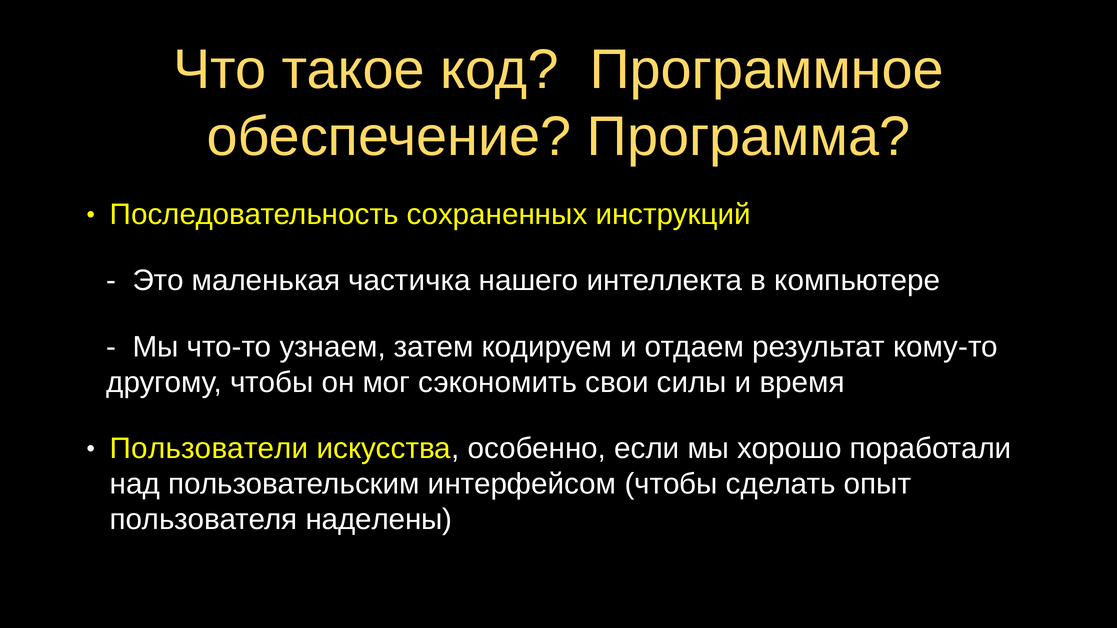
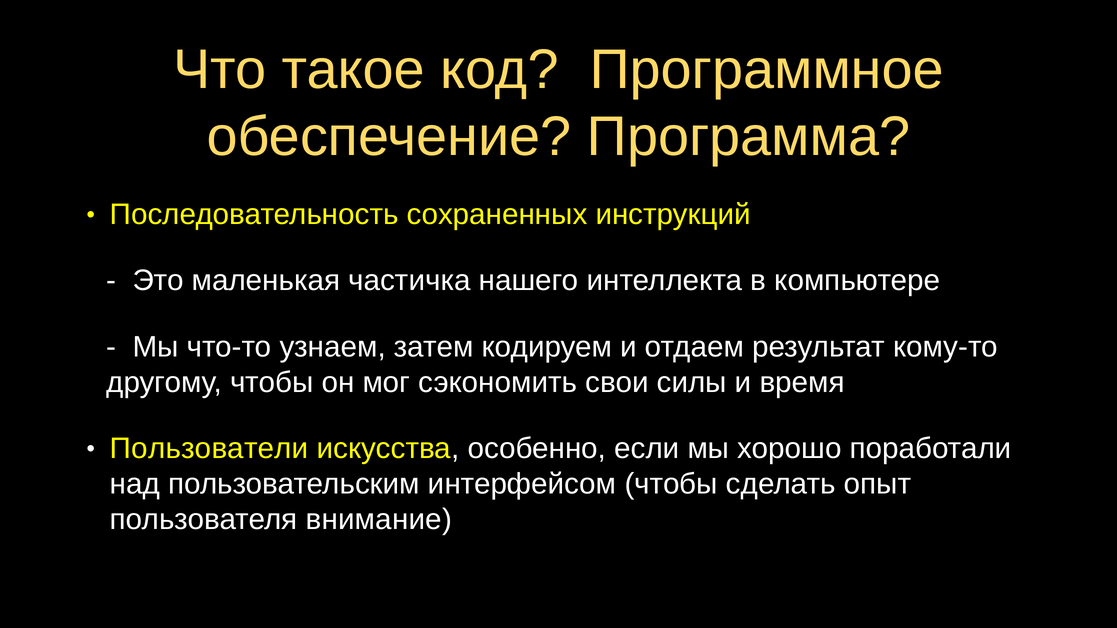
наделены: наделены -> внимание
